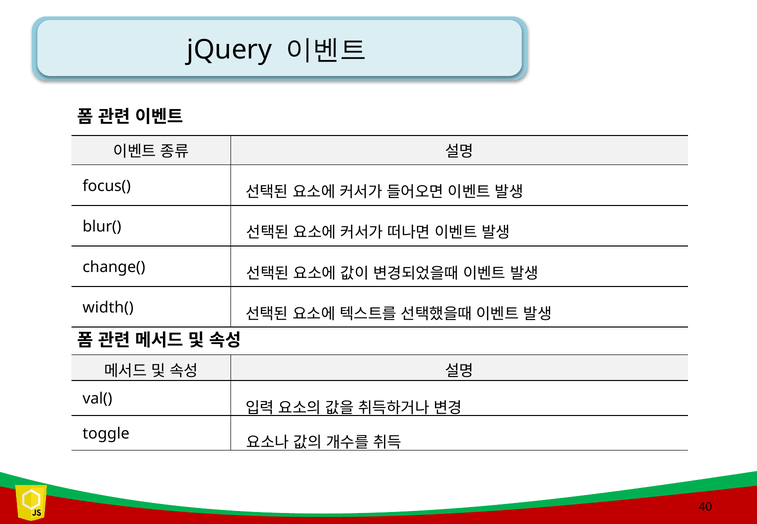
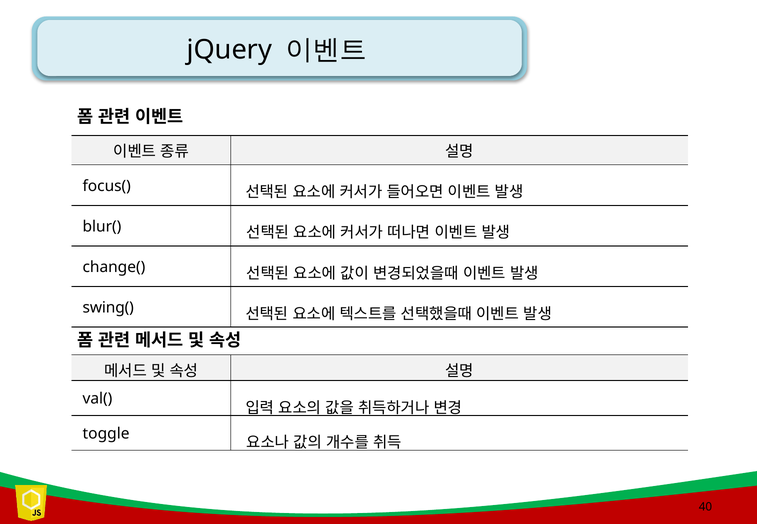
width(: width( -> swing(
